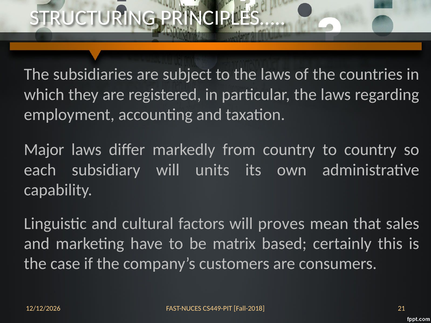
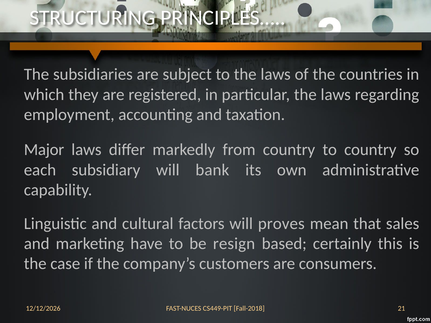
units: units -> bank
matrix: matrix -> resign
